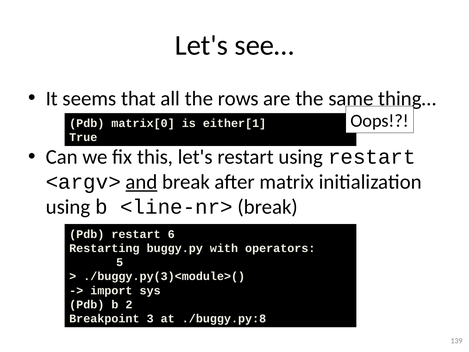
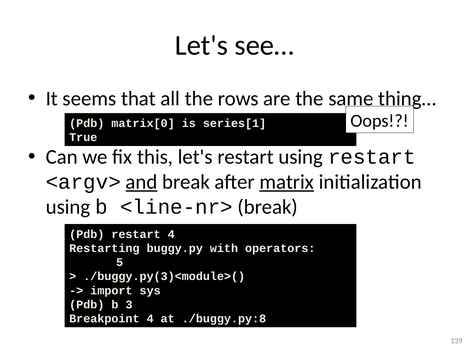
either[1: either[1 -> series[1
matrix underline: none -> present
restart 6: 6 -> 4
2: 2 -> 3
Breakpoint 3: 3 -> 4
